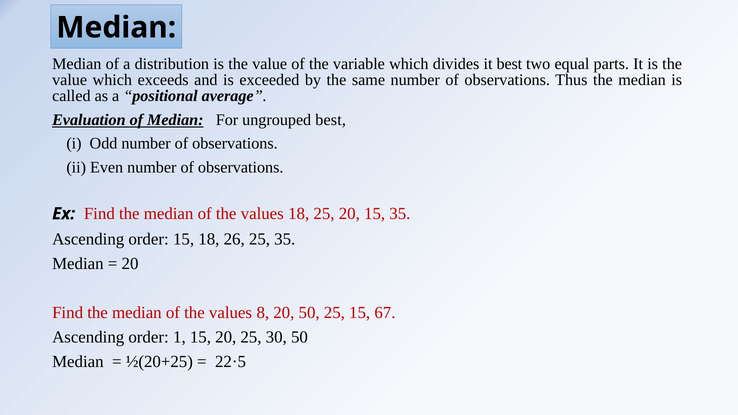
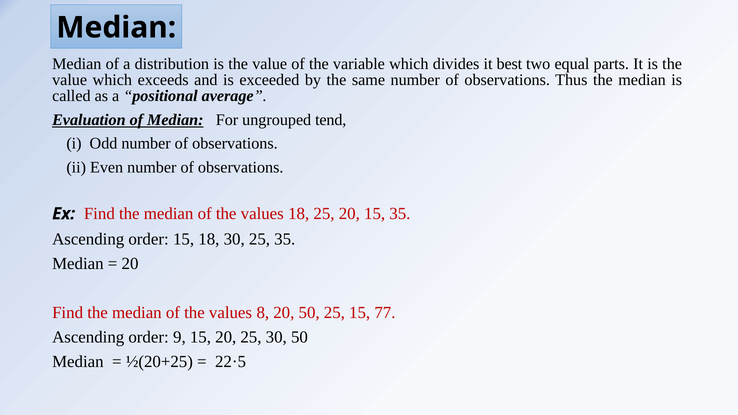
ungrouped best: best -> tend
18 26: 26 -> 30
67: 67 -> 77
1: 1 -> 9
